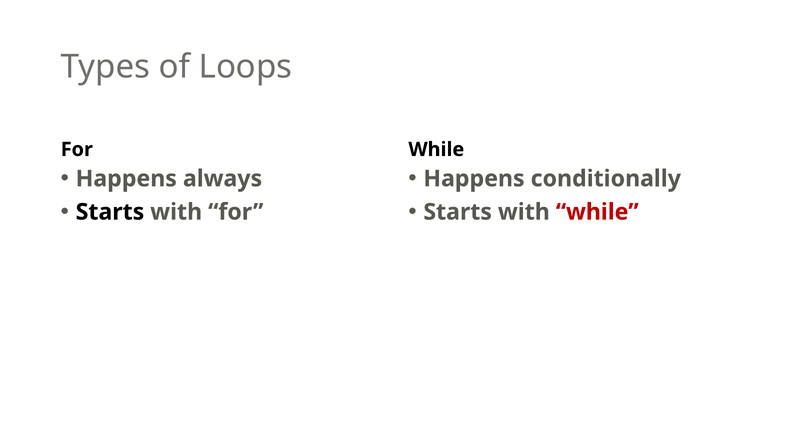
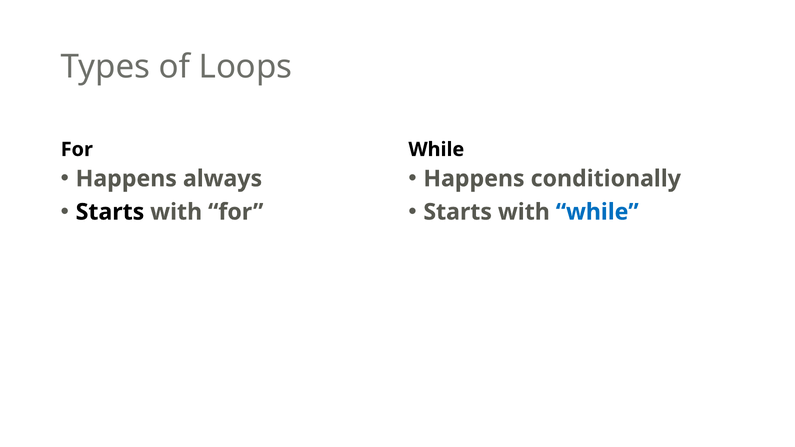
while at (597, 212) colour: red -> blue
